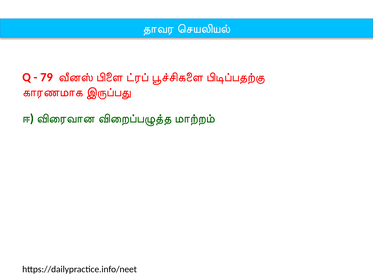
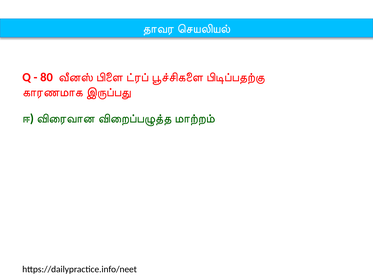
79: 79 -> 80
